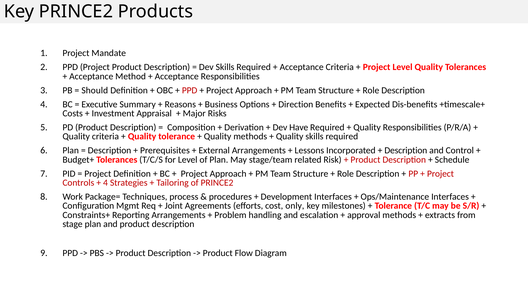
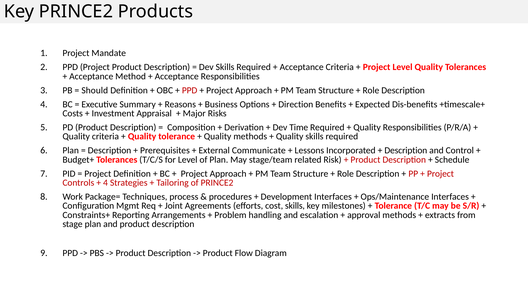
Have: Have -> Time
External Arrangements: Arrangements -> Communicate
cost only: only -> skills
